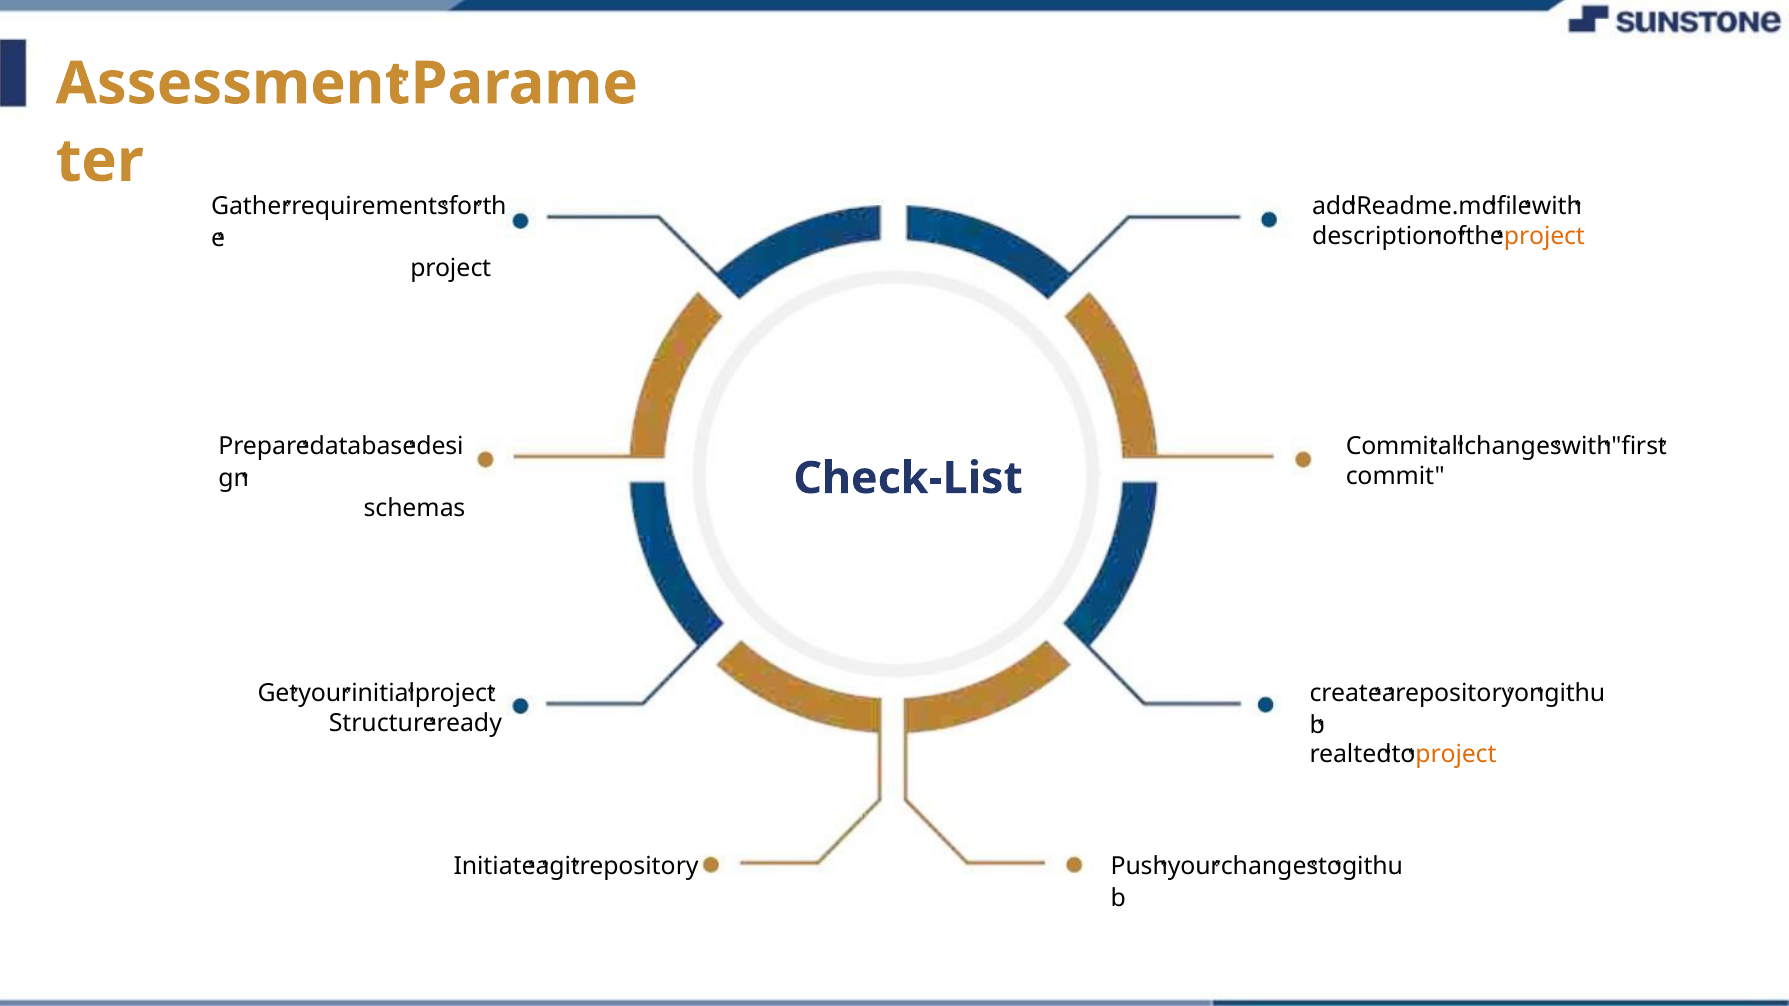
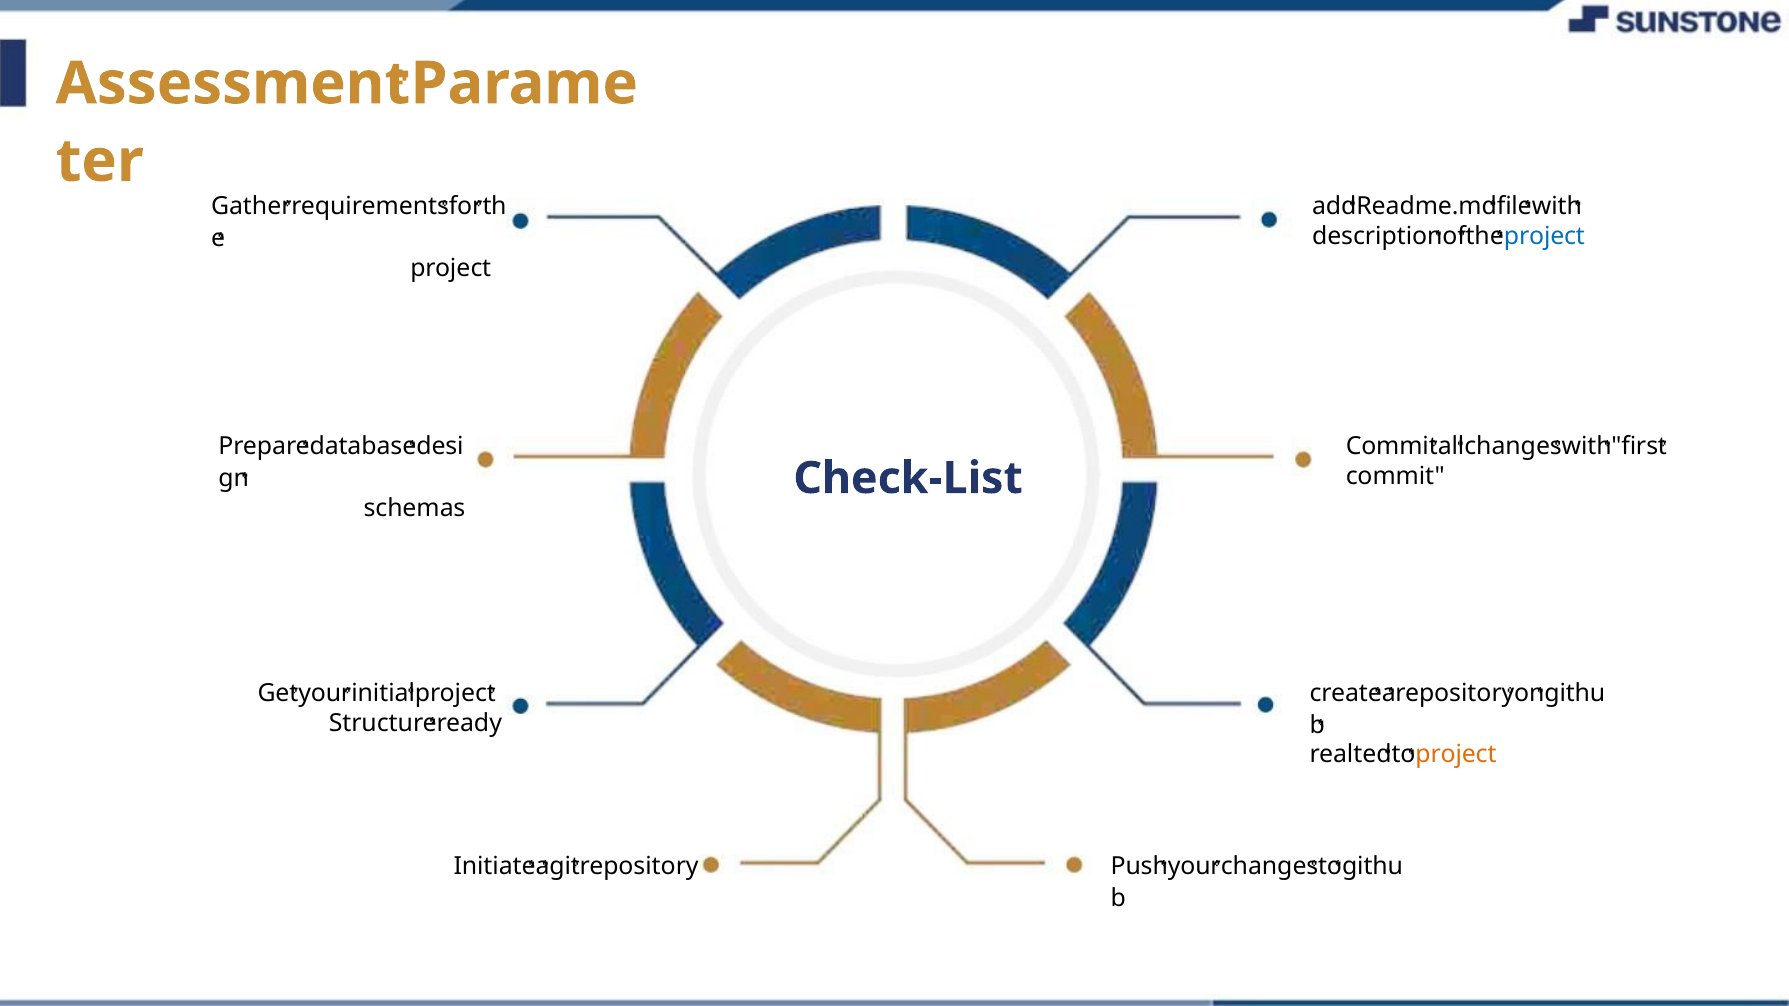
project at (1544, 236) colour: orange -> blue
